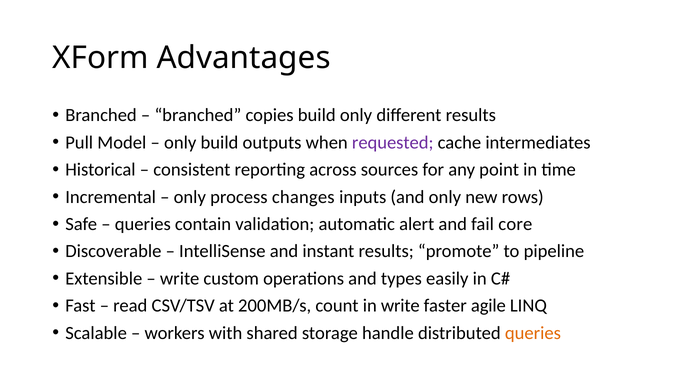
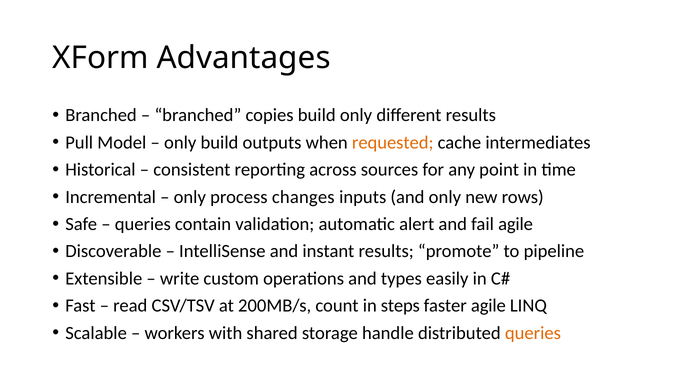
requested colour: purple -> orange
fail core: core -> agile
in write: write -> steps
